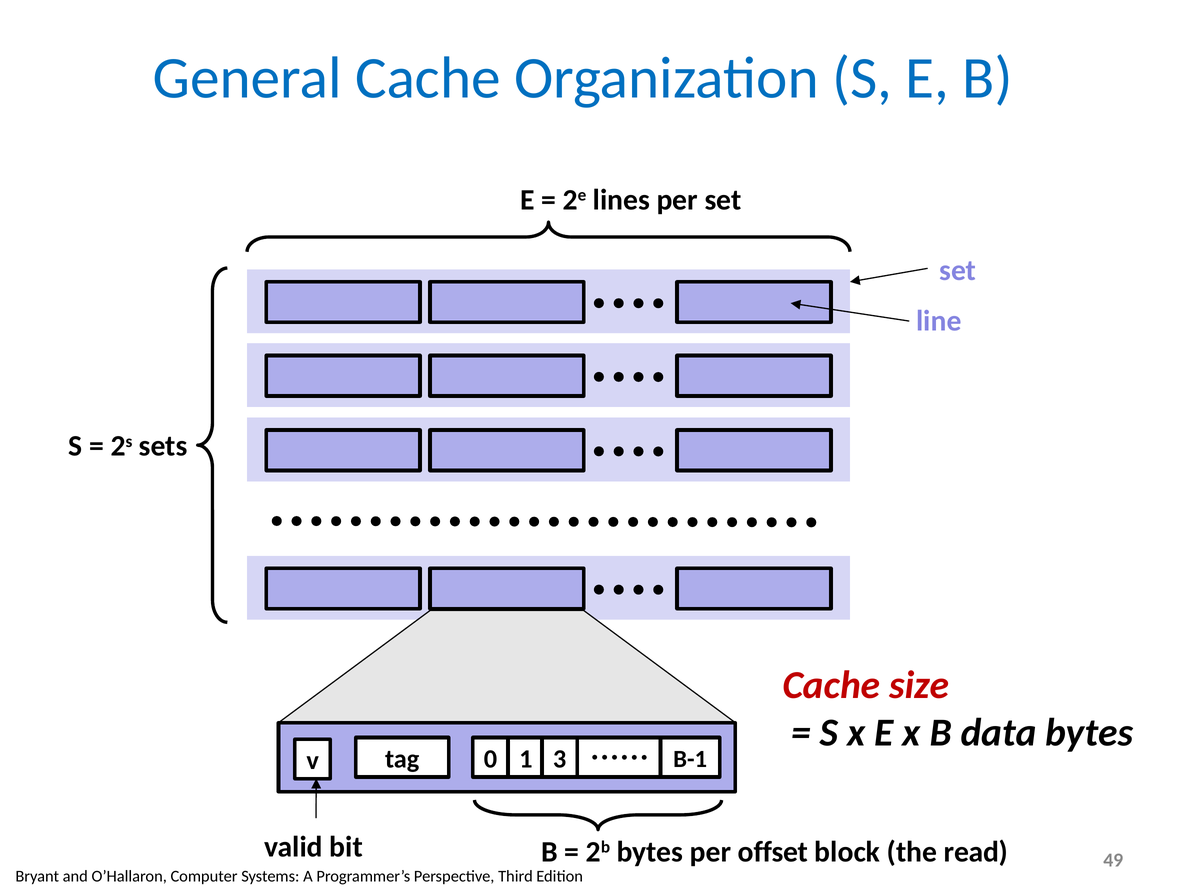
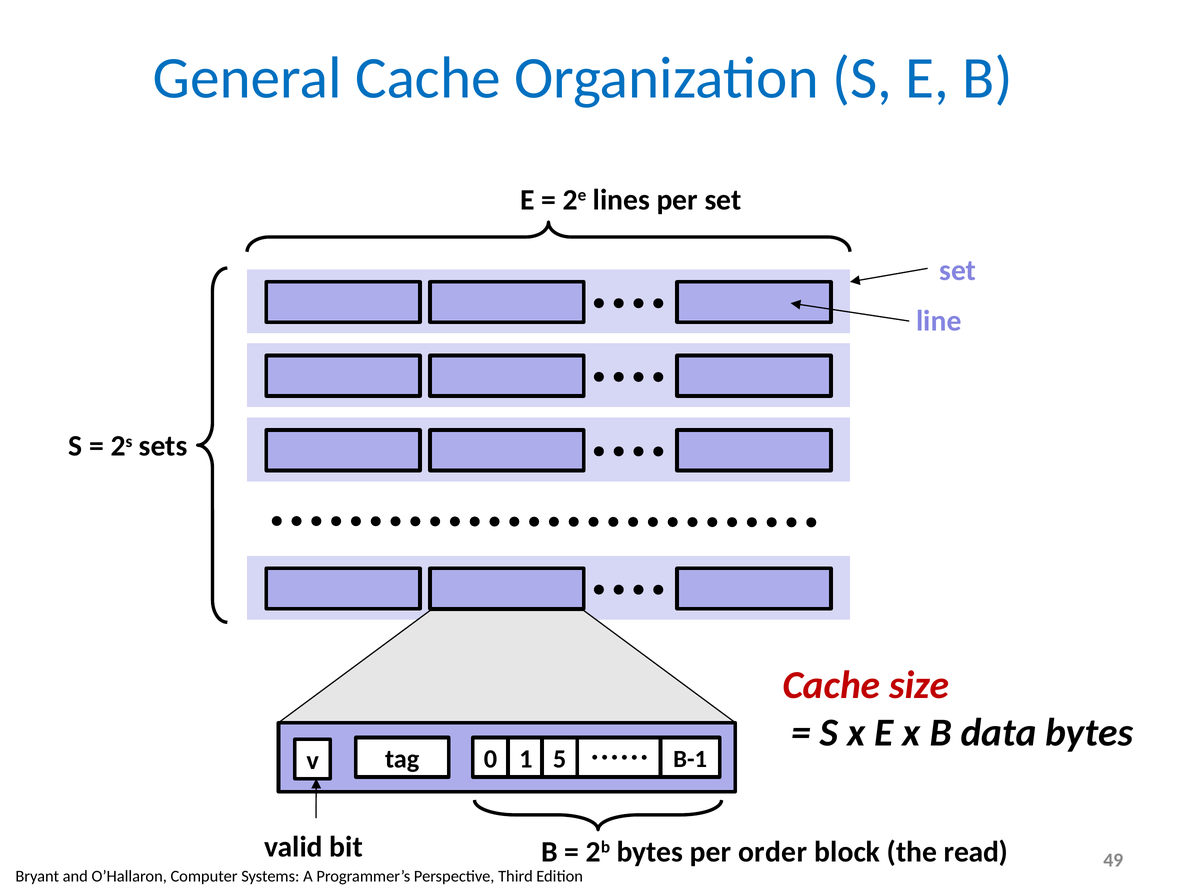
3: 3 -> 5
offset: offset -> order
